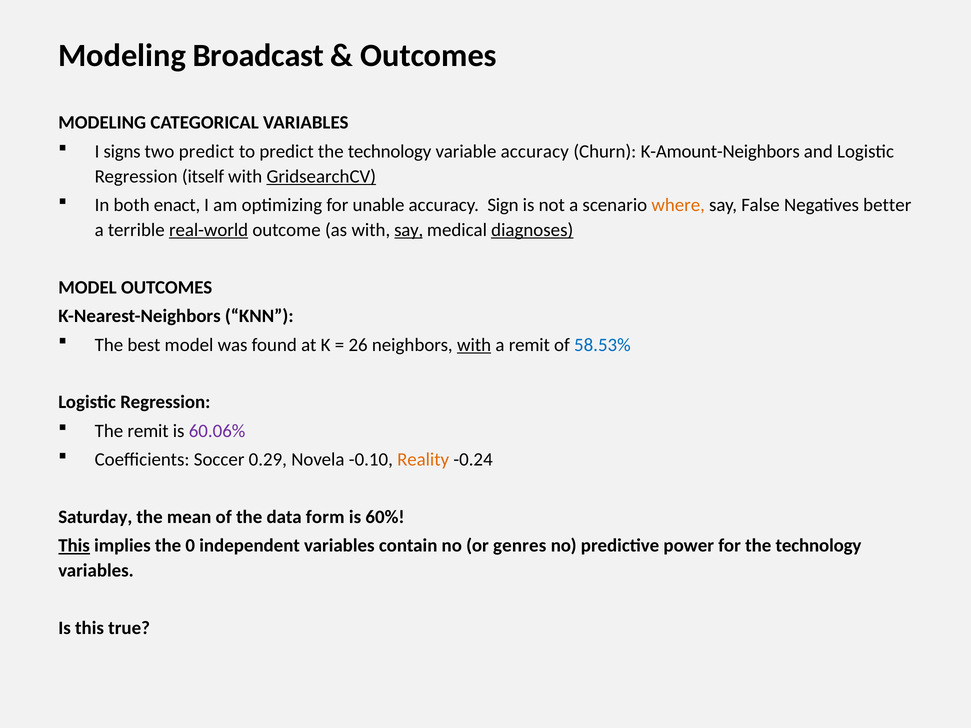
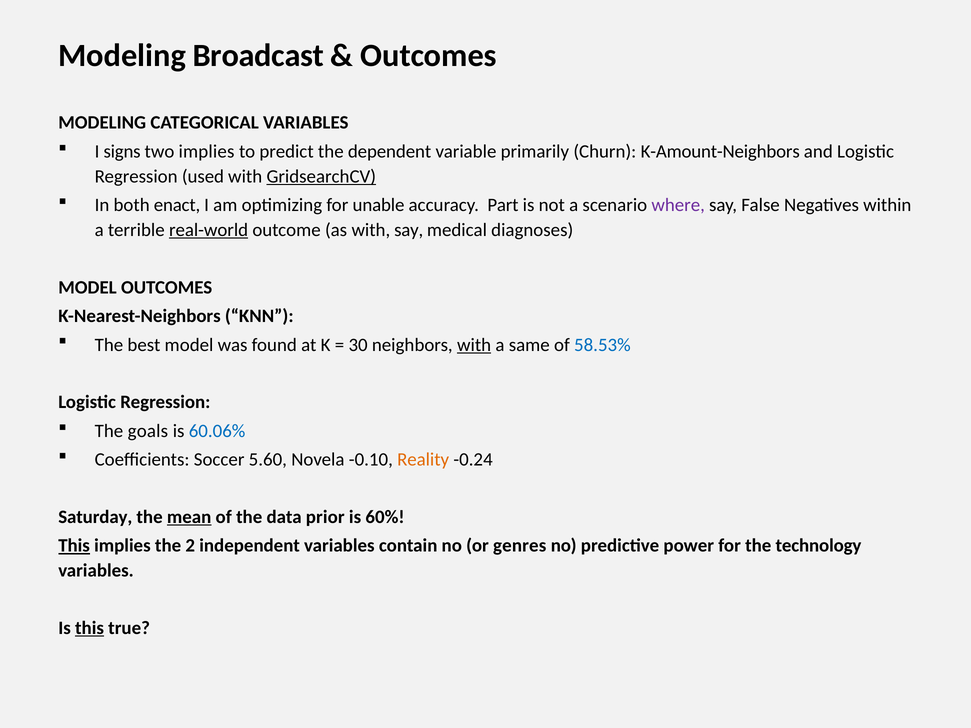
two predict: predict -> implies
predict the technology: technology -> dependent
variable accuracy: accuracy -> primarily
itself: itself -> used
Sign: Sign -> Part
where colour: orange -> purple
better: better -> within
say at (409, 230) underline: present -> none
diagnoses underline: present -> none
26: 26 -> 30
a remit: remit -> same
The remit: remit -> goals
60.06% colour: purple -> blue
0.29: 0.29 -> 5.60
mean underline: none -> present
form: form -> prior
0: 0 -> 2
this at (89, 628) underline: none -> present
